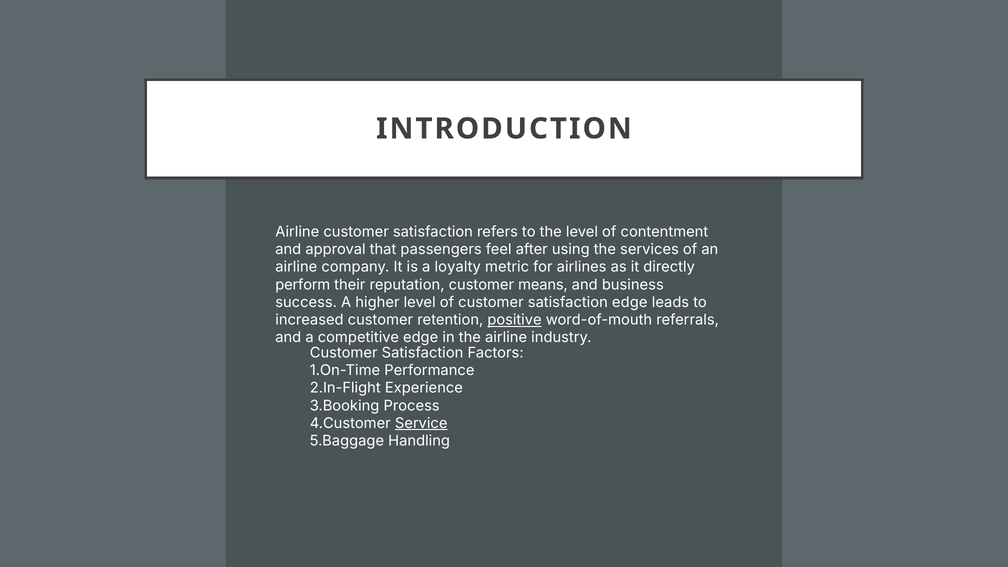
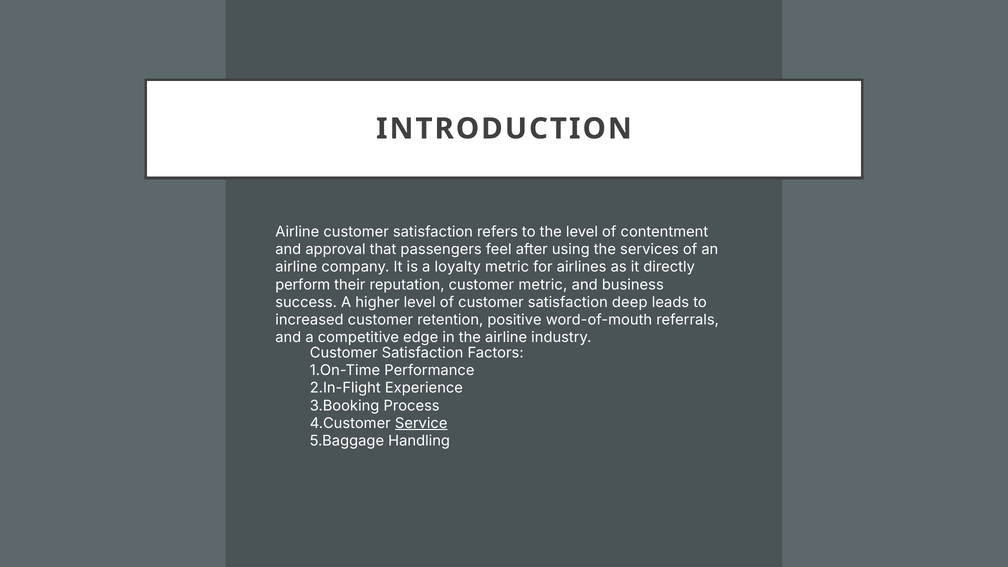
customer means: means -> metric
satisfaction edge: edge -> deep
positive underline: present -> none
